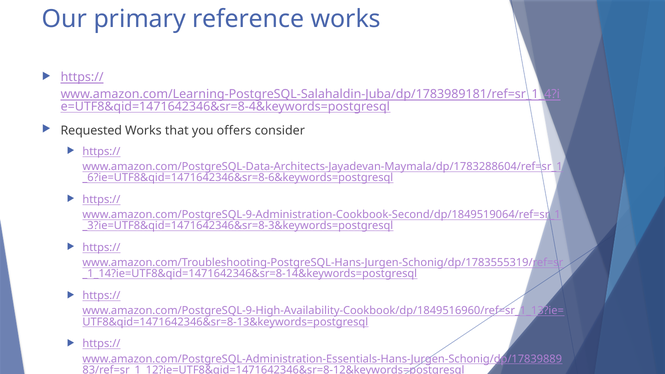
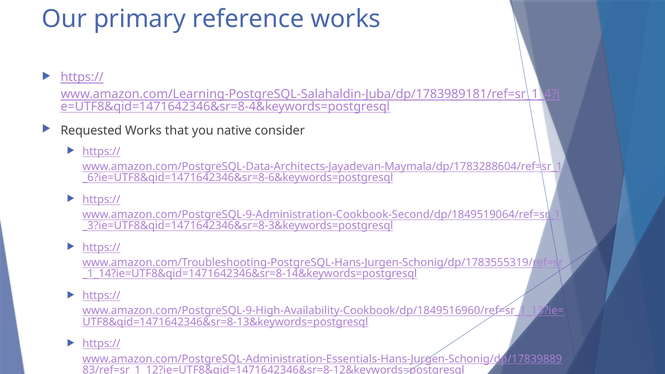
offers: offers -> native
